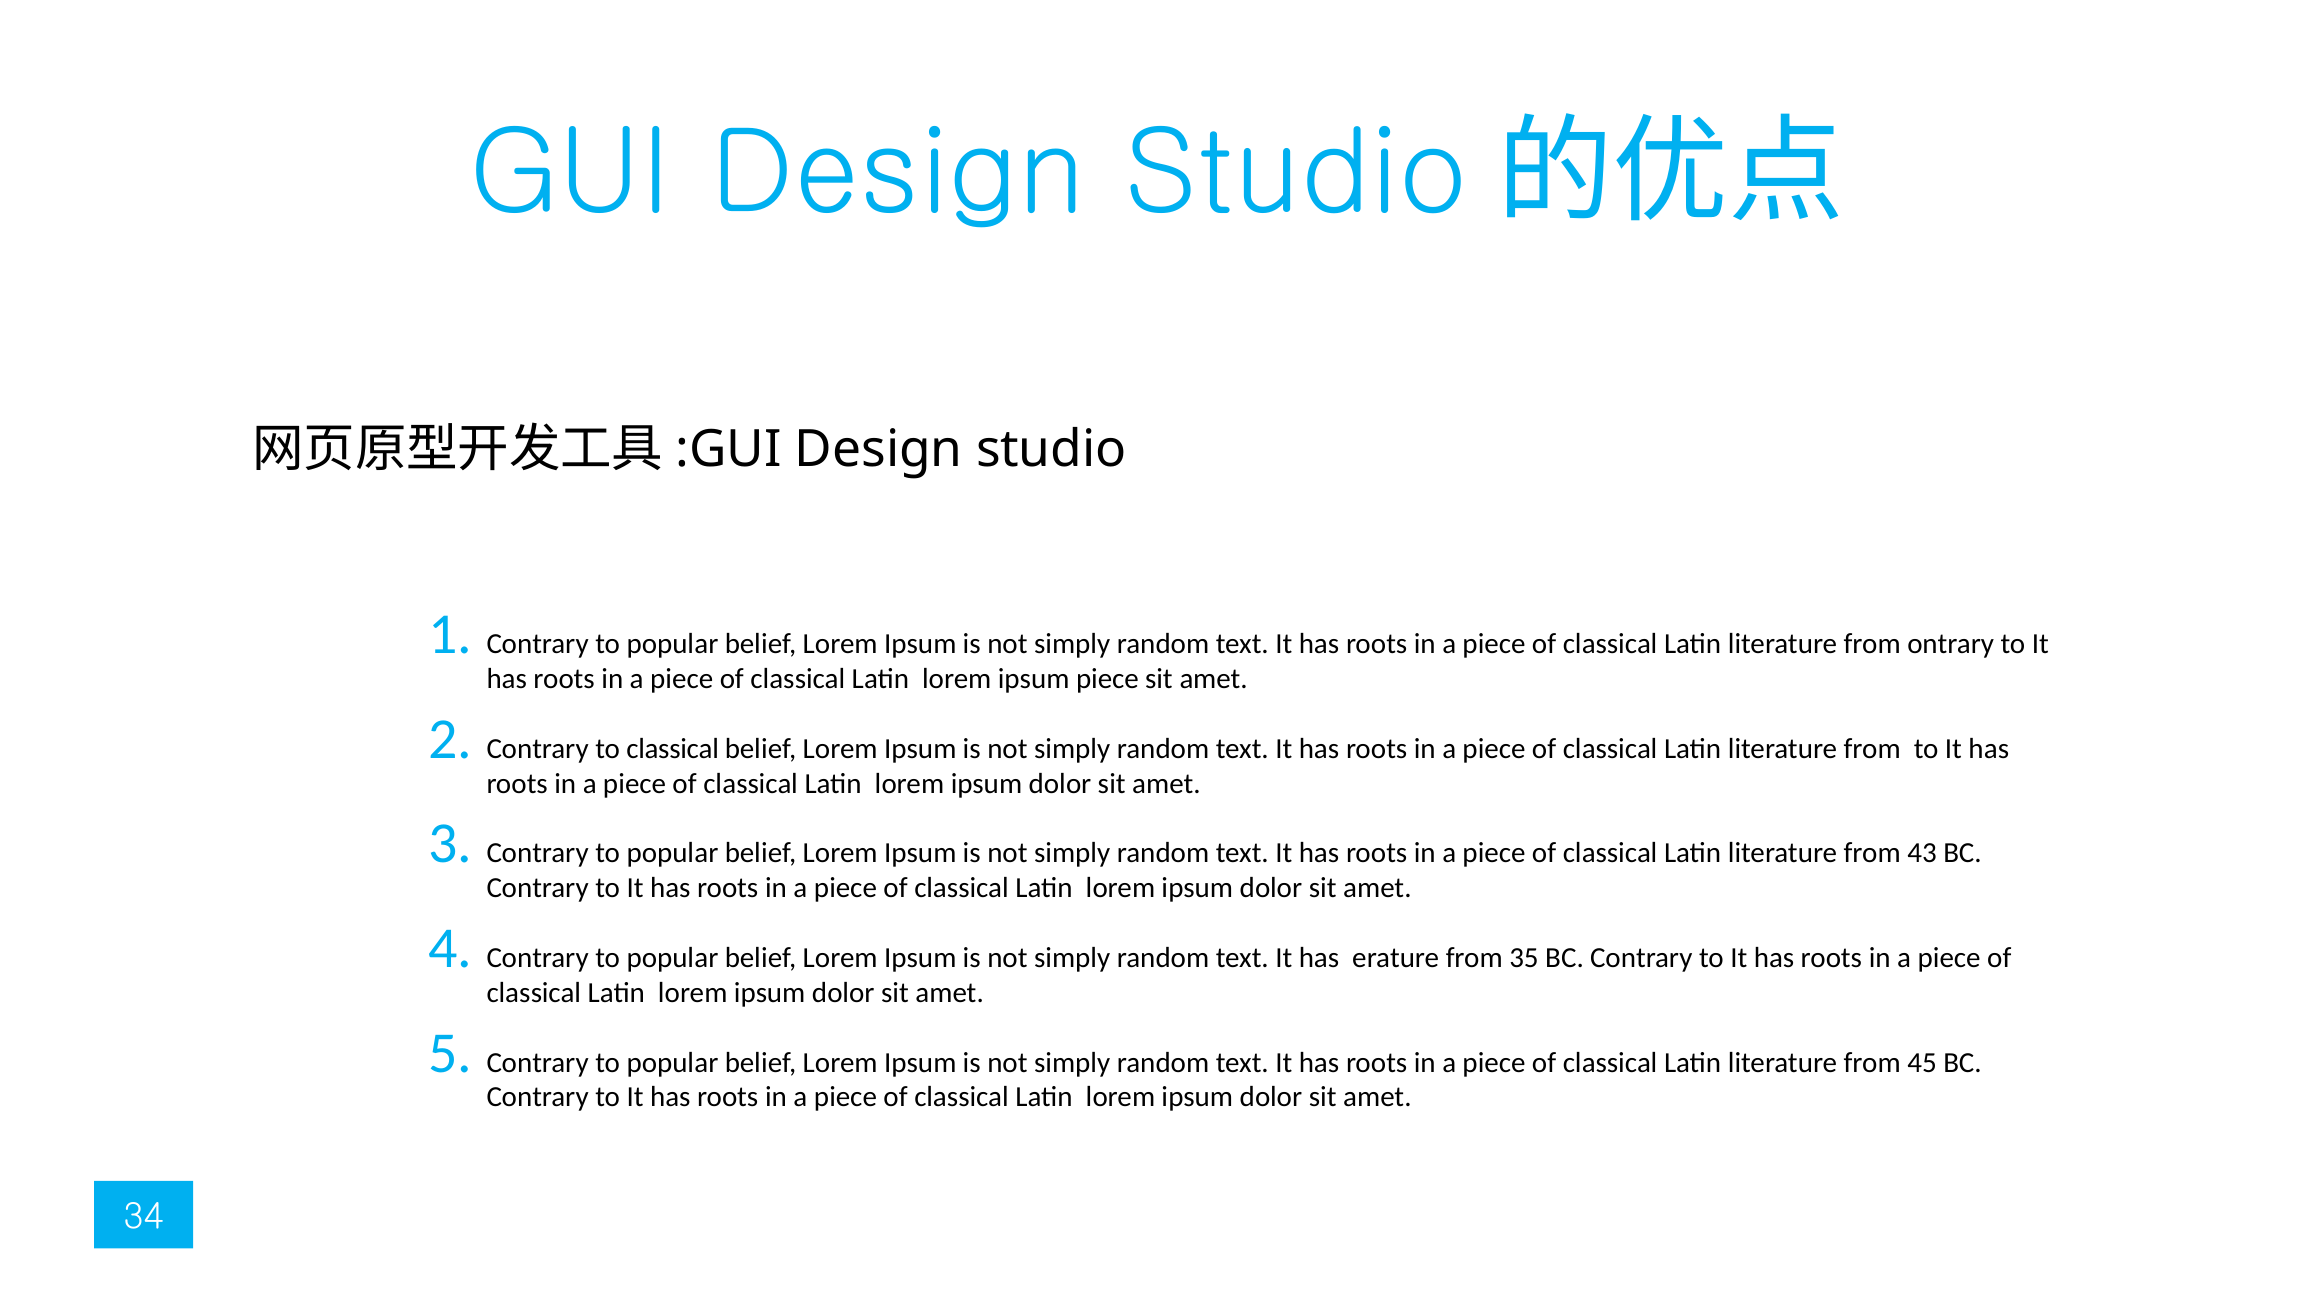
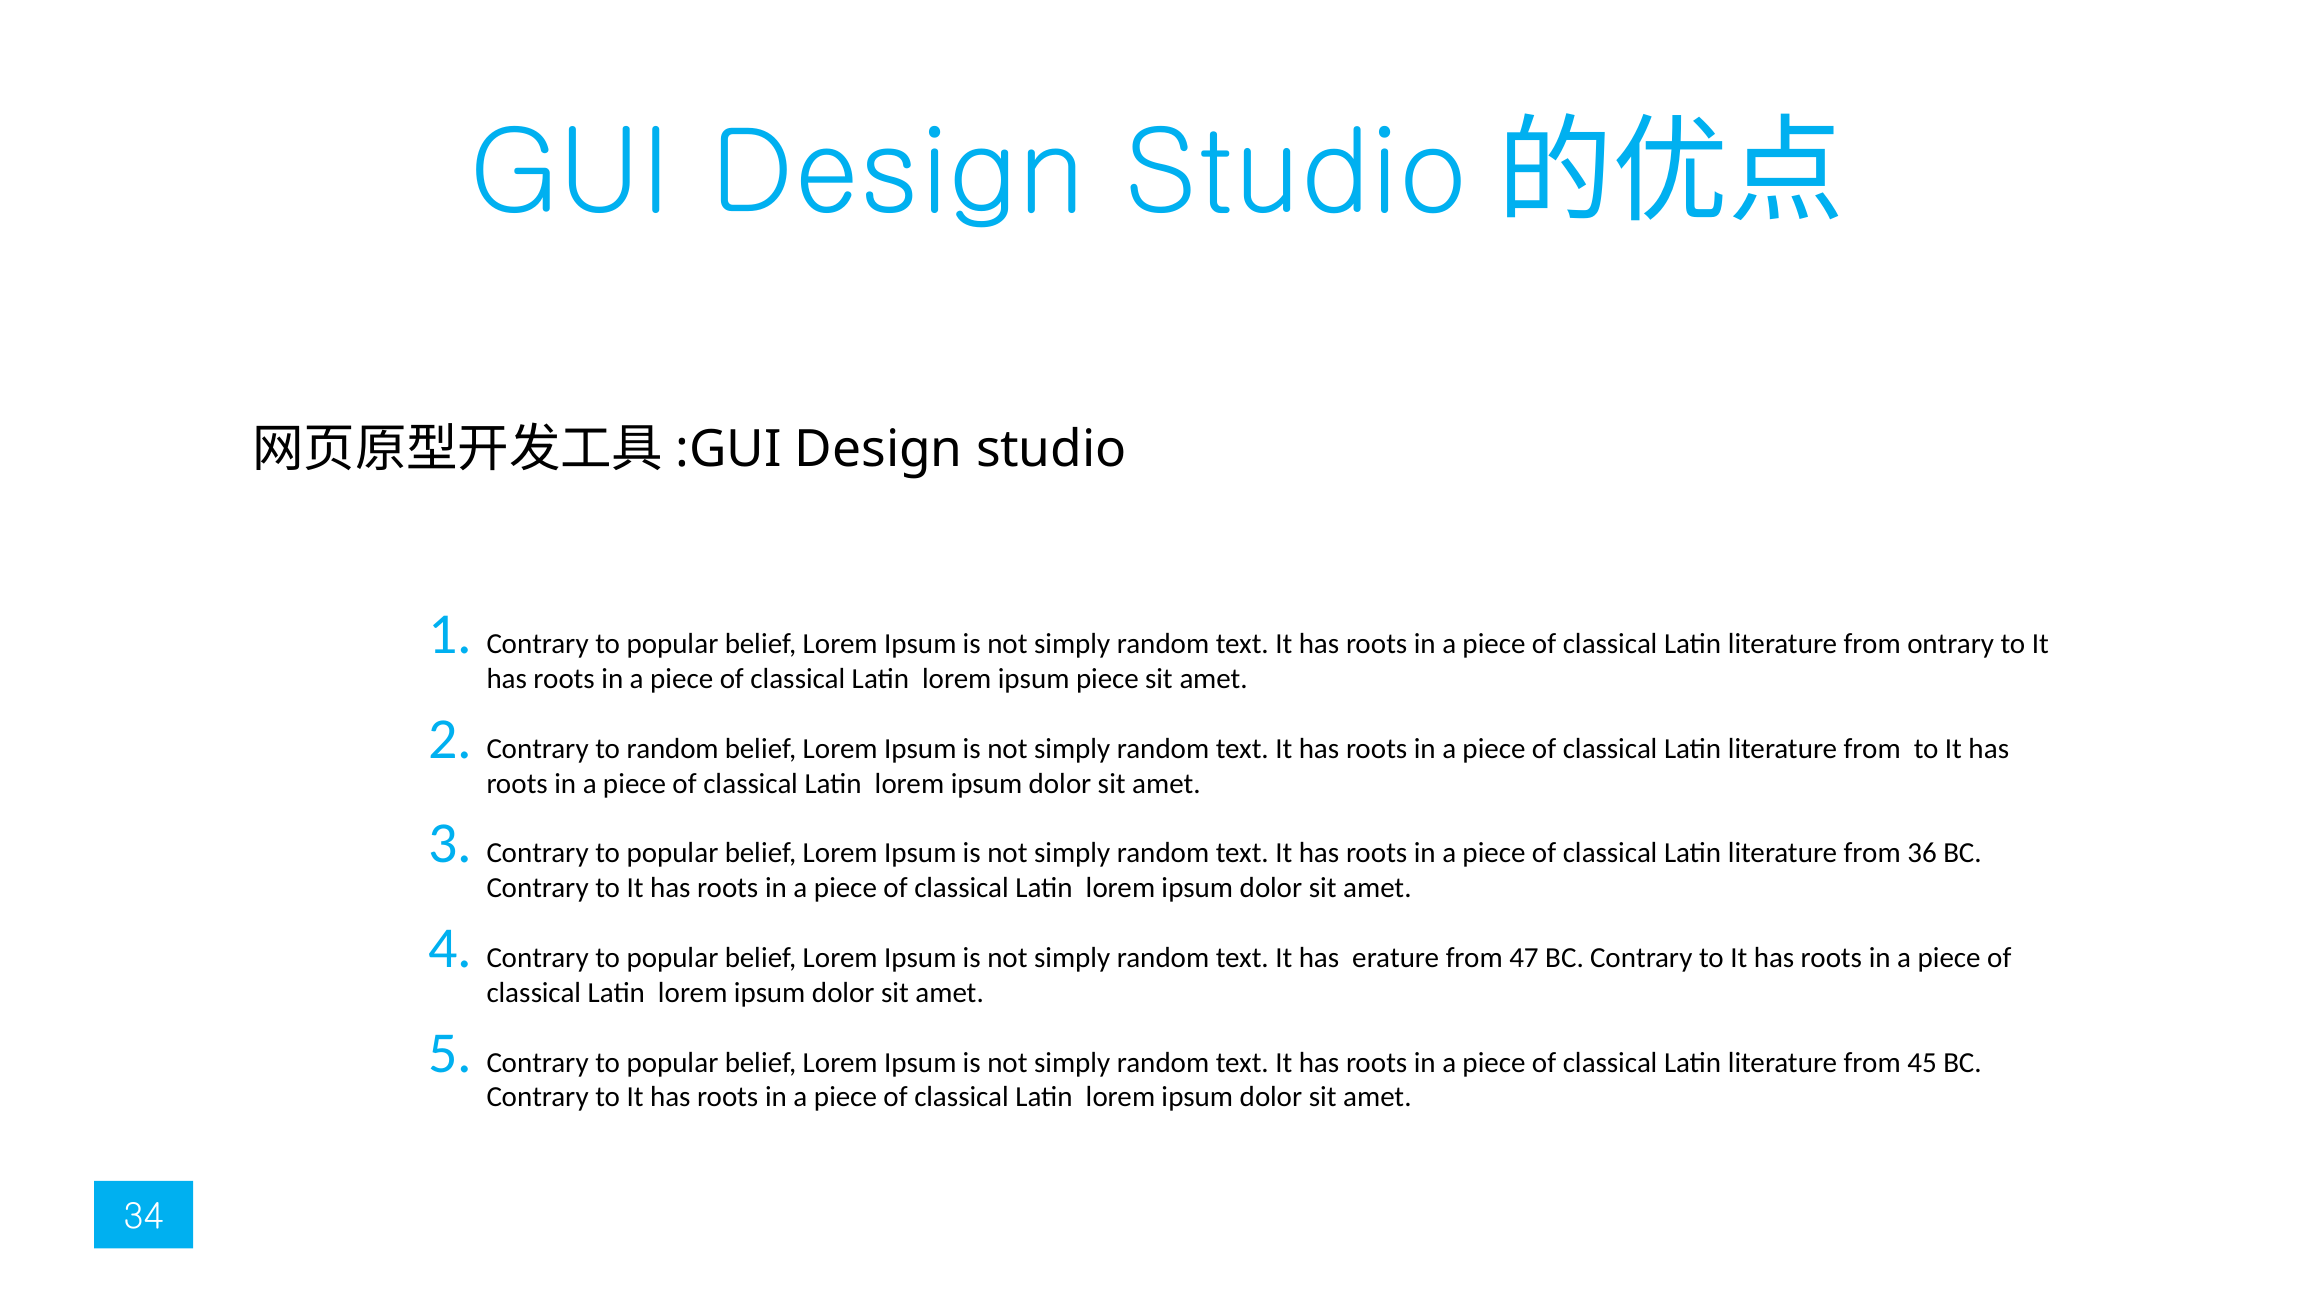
to classical: classical -> random
43: 43 -> 36
35: 35 -> 47
